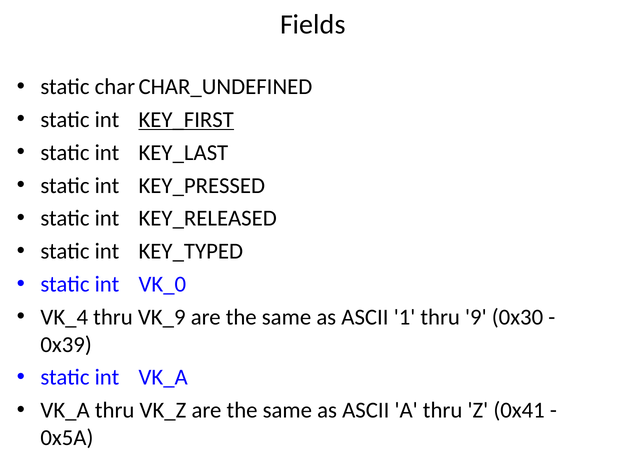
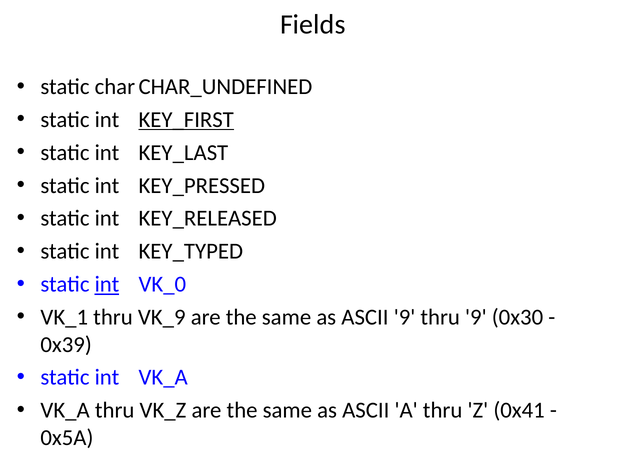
int at (107, 284) underline: none -> present
VK_4: VK_4 -> VK_1
ASCII 1: 1 -> 9
